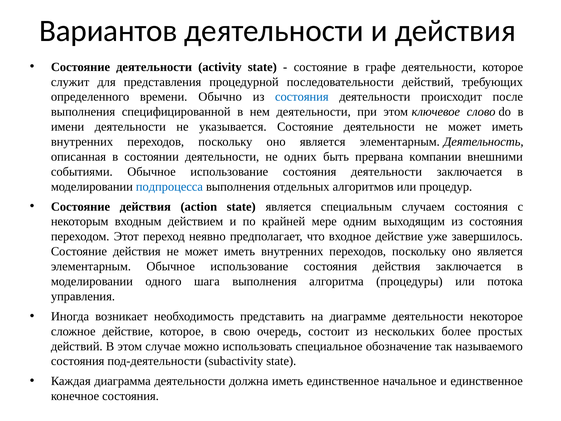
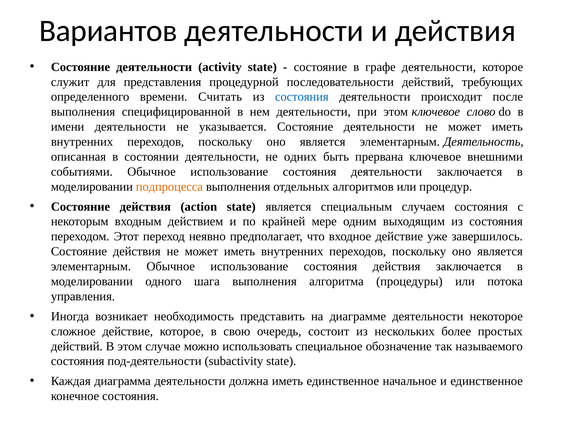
Обычно: Обычно -> Считать
прервана компании: компании -> ключевое
подпроцесса colour: blue -> orange
